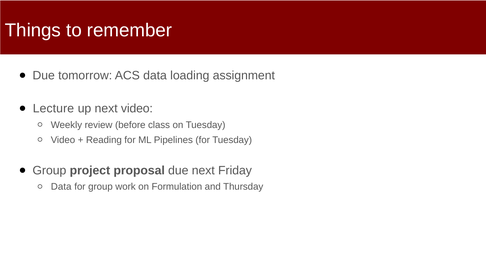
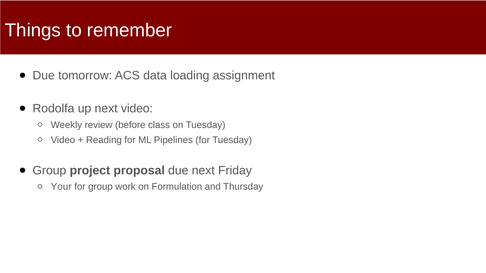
Lecture: Lecture -> Rodolfa
Data at (61, 187): Data -> Your
